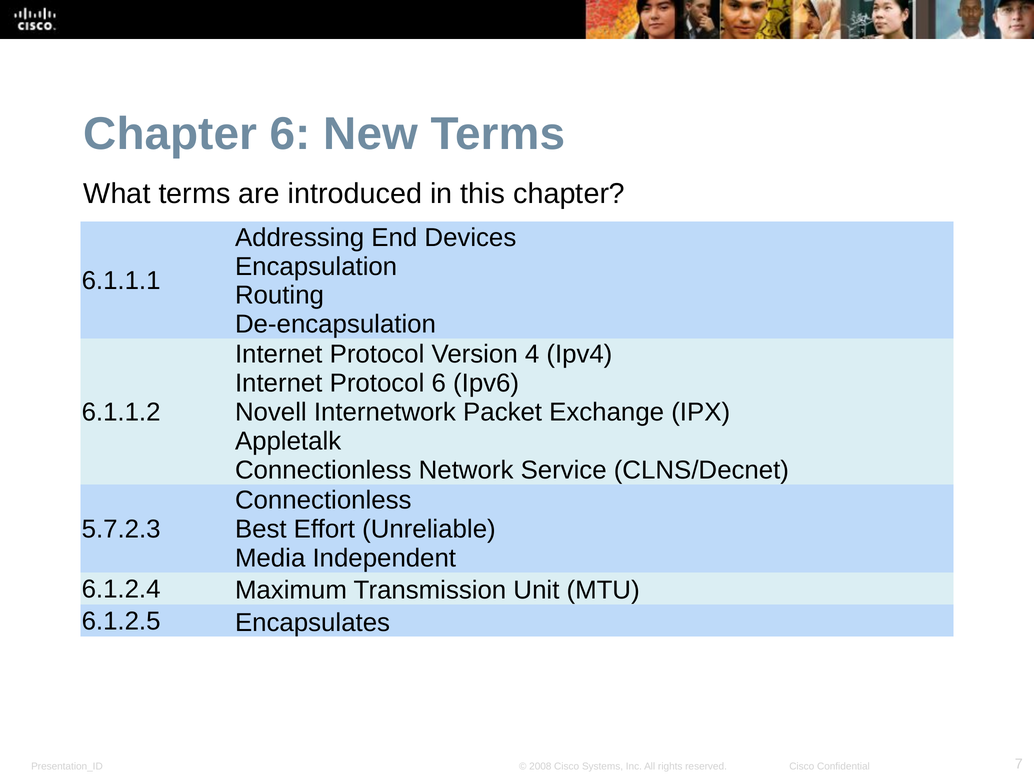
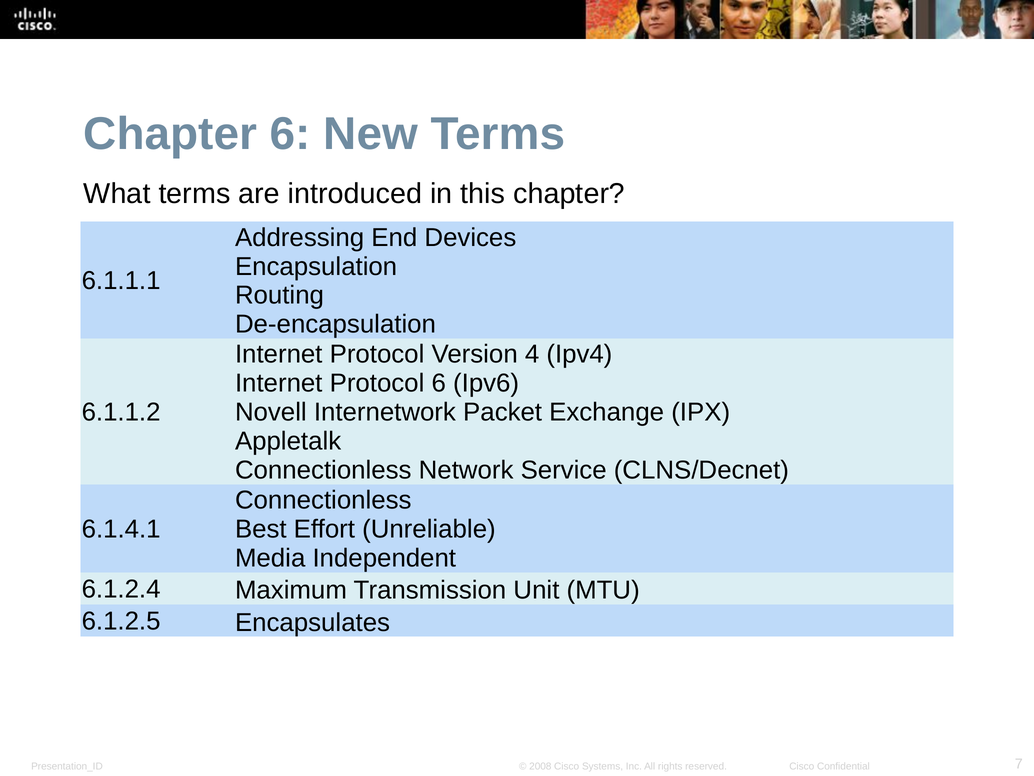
5.7.2.3: 5.7.2.3 -> 6.1.4.1
